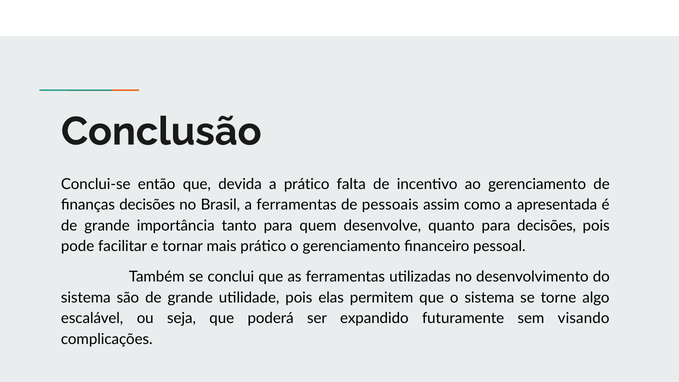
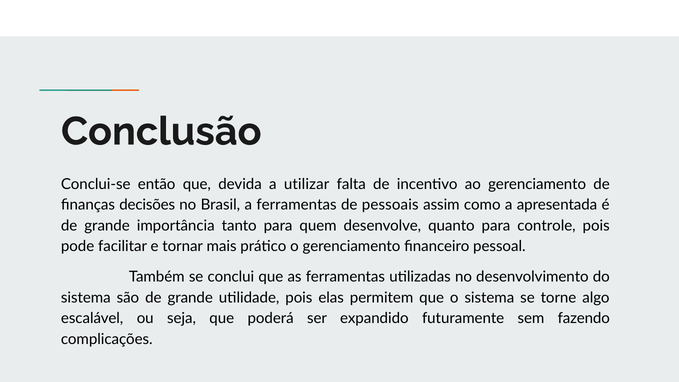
a prático: prático -> utilizar
para decisões: decisões -> controle
visando: visando -> fazendo
